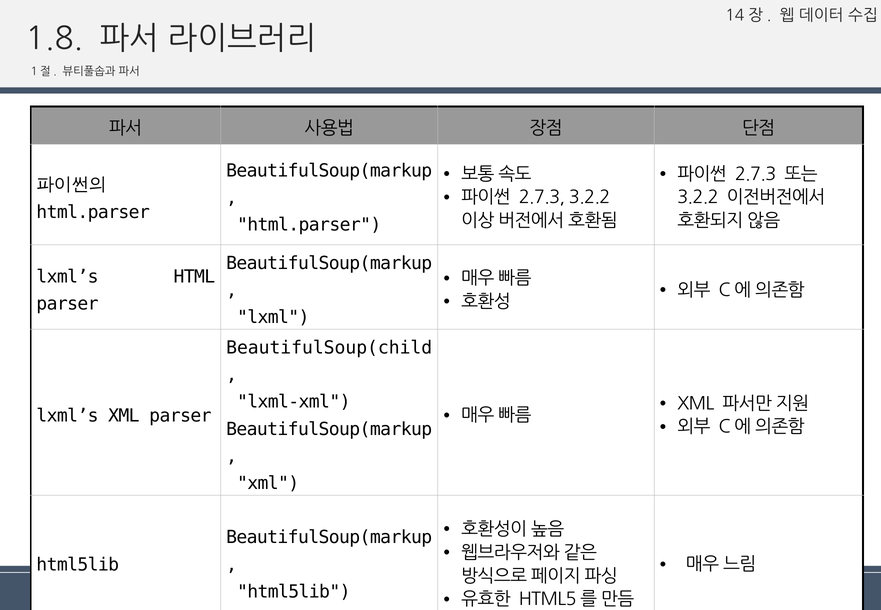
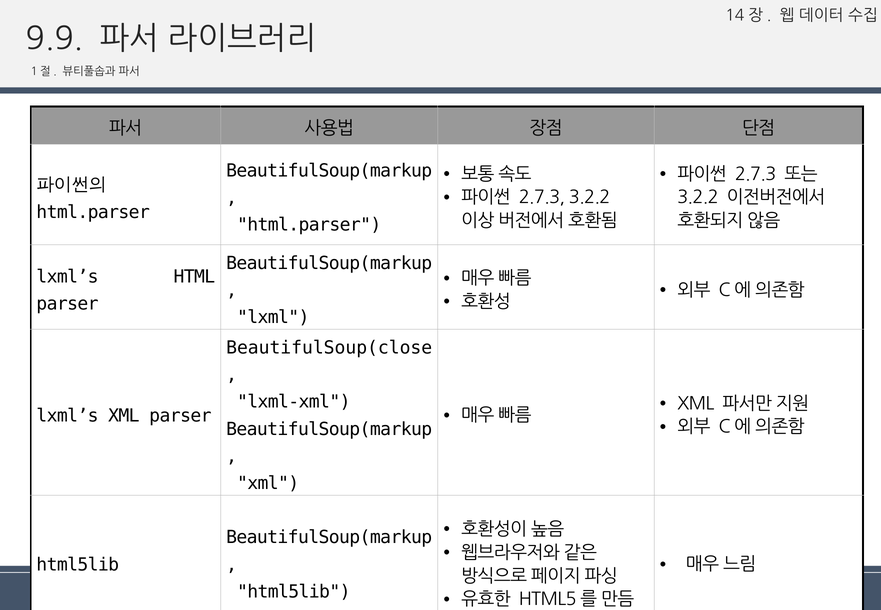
1.8: 1.8 -> 9.9
BeautifulSoup(child: BeautifulSoup(child -> BeautifulSoup(close
